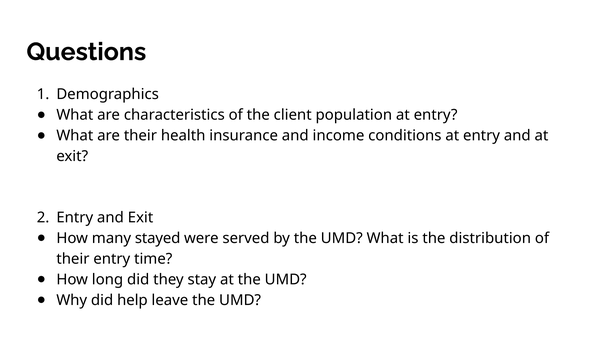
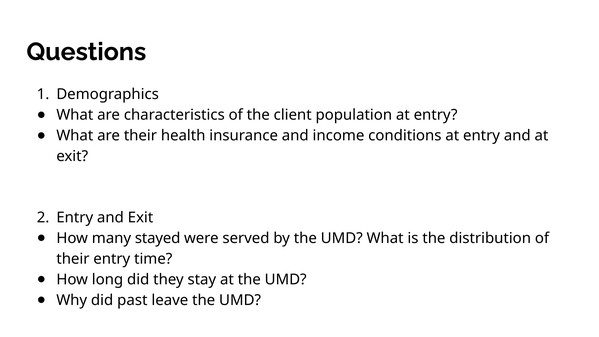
help: help -> past
